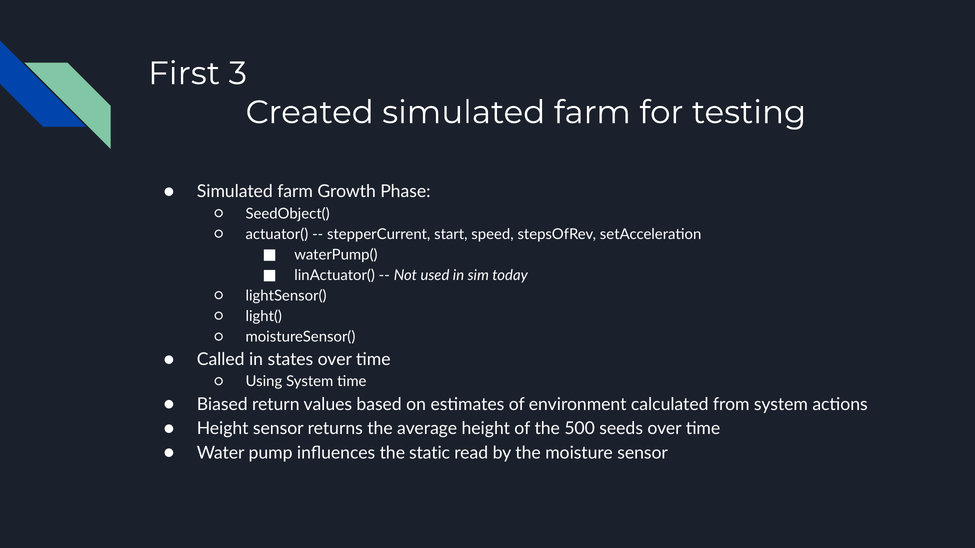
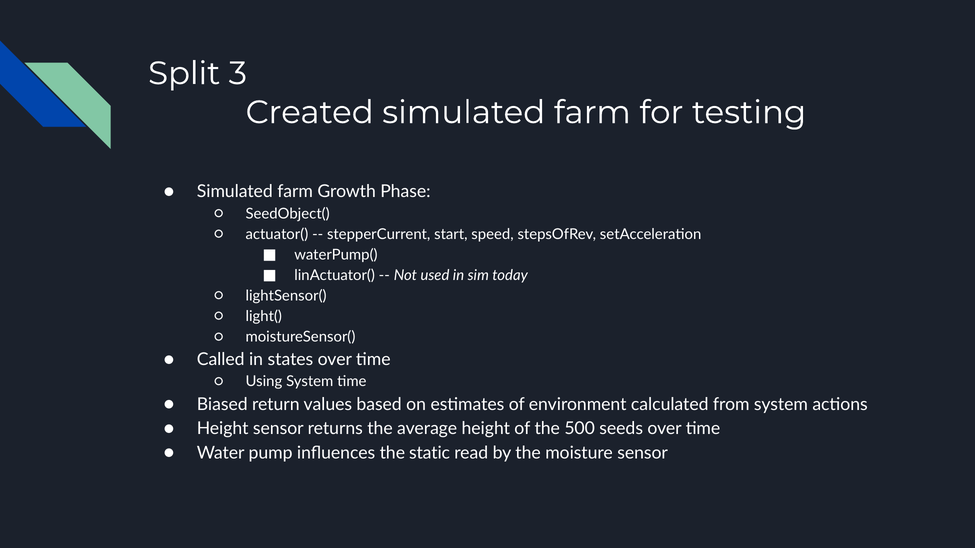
First: First -> Split
